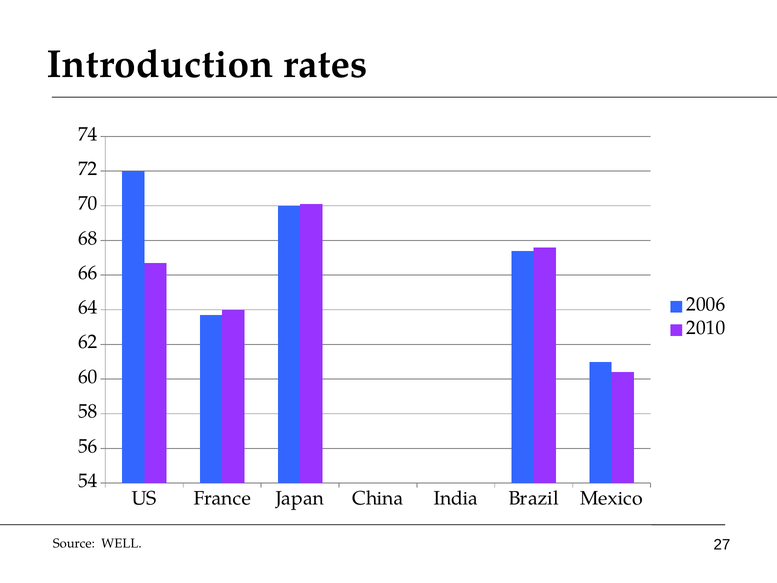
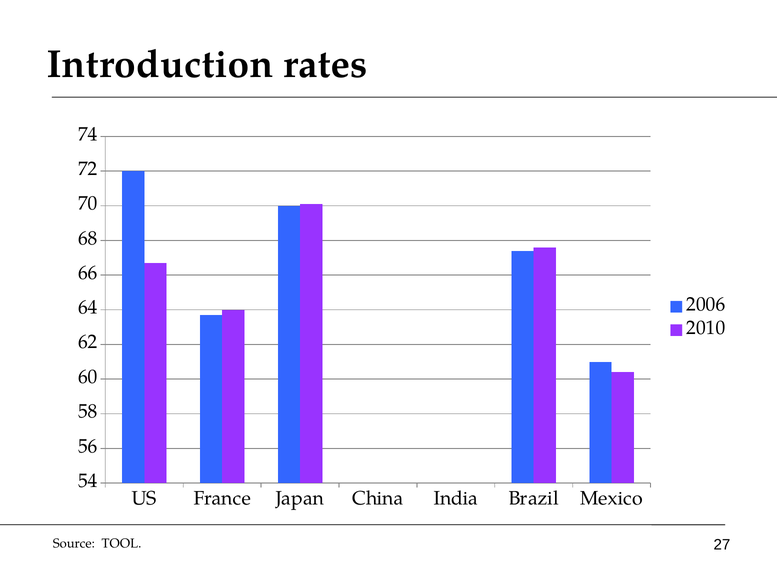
WELL: WELL -> TOOL
